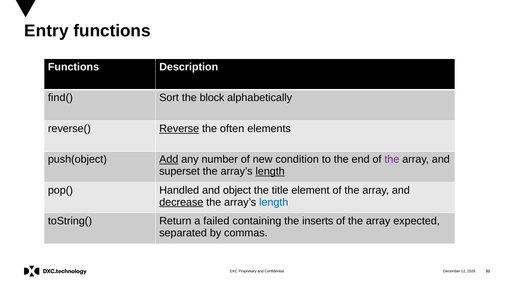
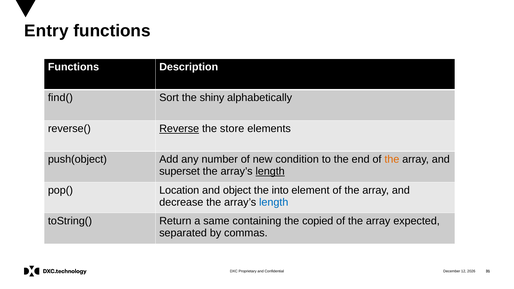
block: block -> shiny
often: often -> store
Add underline: present -> none
the at (392, 159) colour: purple -> orange
Handled: Handled -> Location
title: title -> into
decrease underline: present -> none
failed: failed -> same
inserts: inserts -> copied
